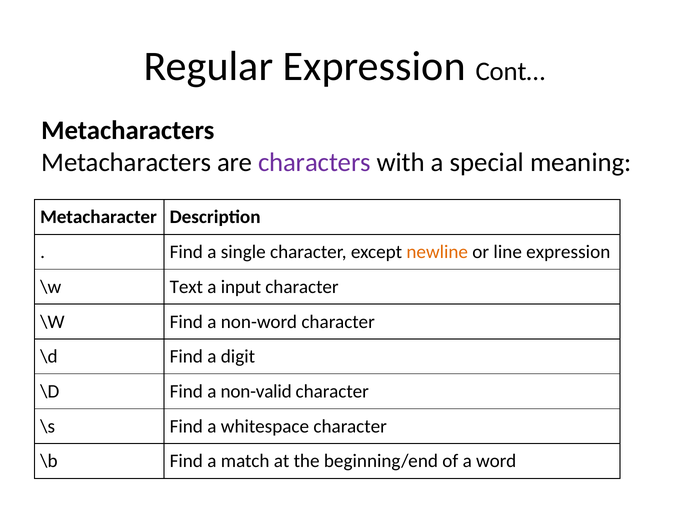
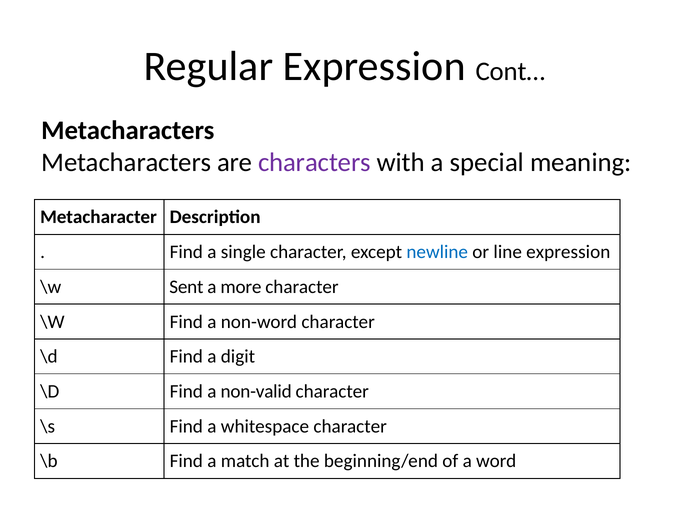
newline colour: orange -> blue
Text: Text -> Sent
input: input -> more
